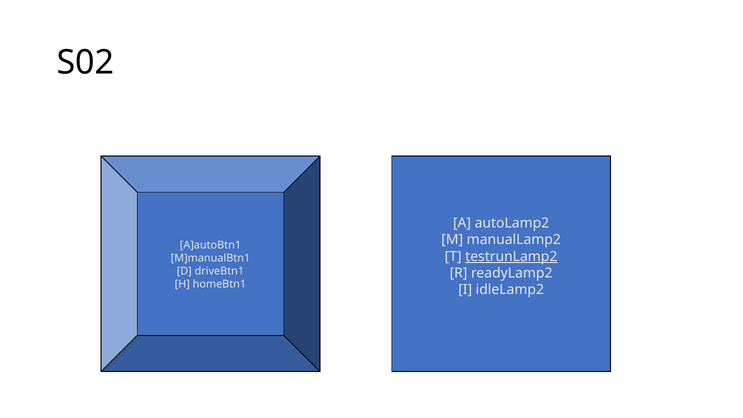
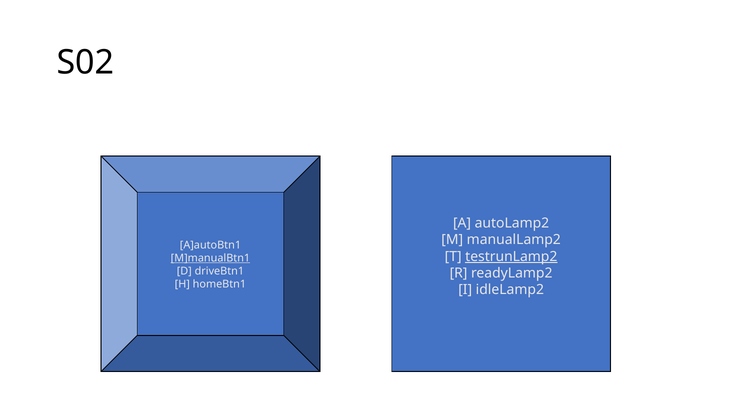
M]manualBtn1 underline: none -> present
